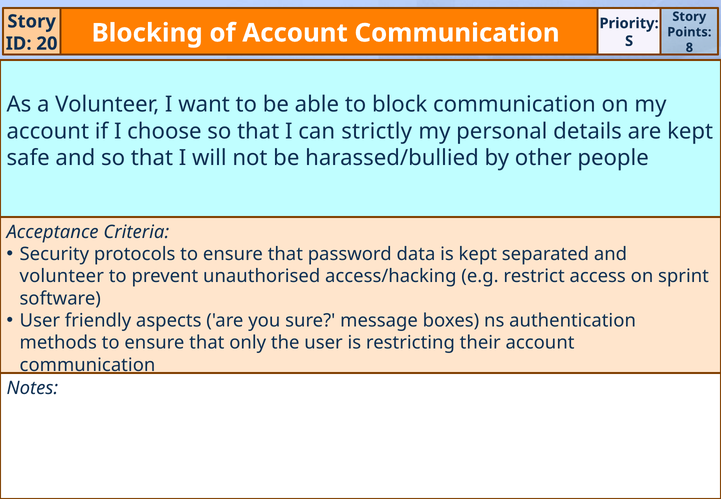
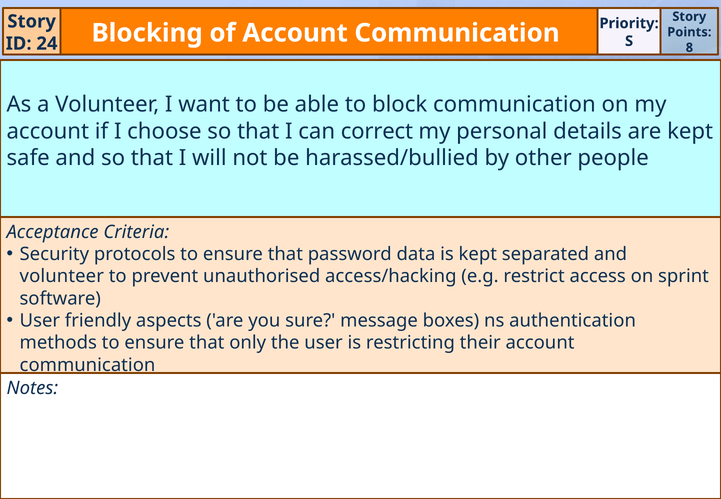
20: 20 -> 24
strictly: strictly -> correct
